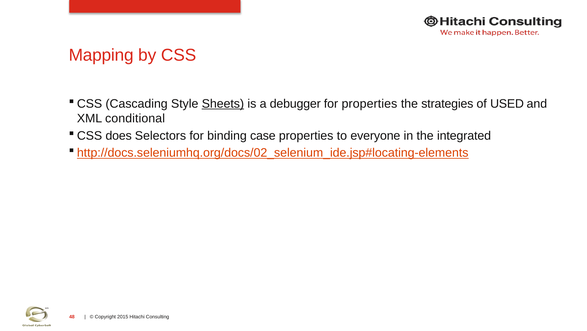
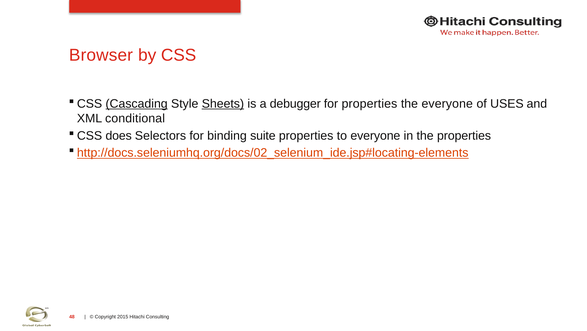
Mapping: Mapping -> Browser
Cascading underline: none -> present
the strategies: strategies -> everyone
USED: USED -> USES
case: case -> suite
the integrated: integrated -> properties
